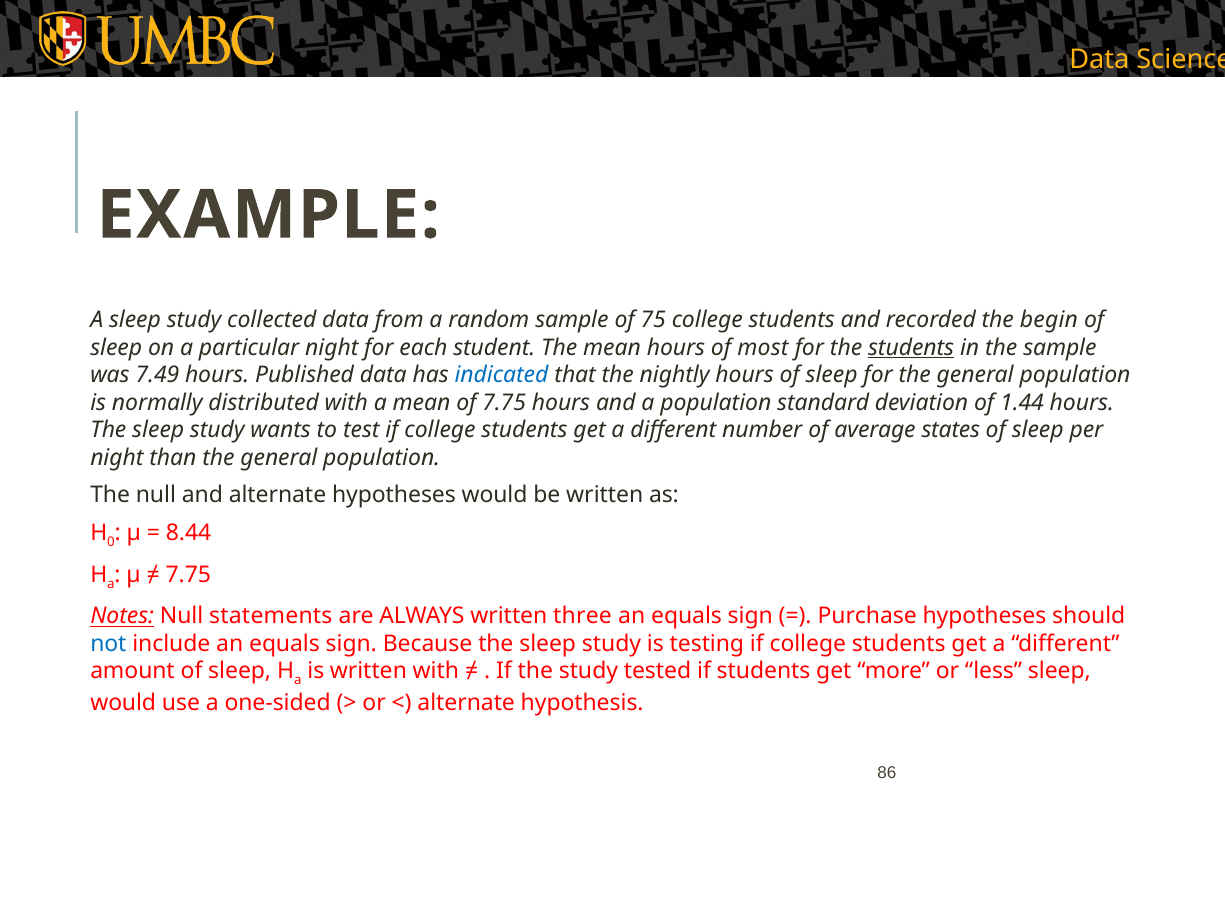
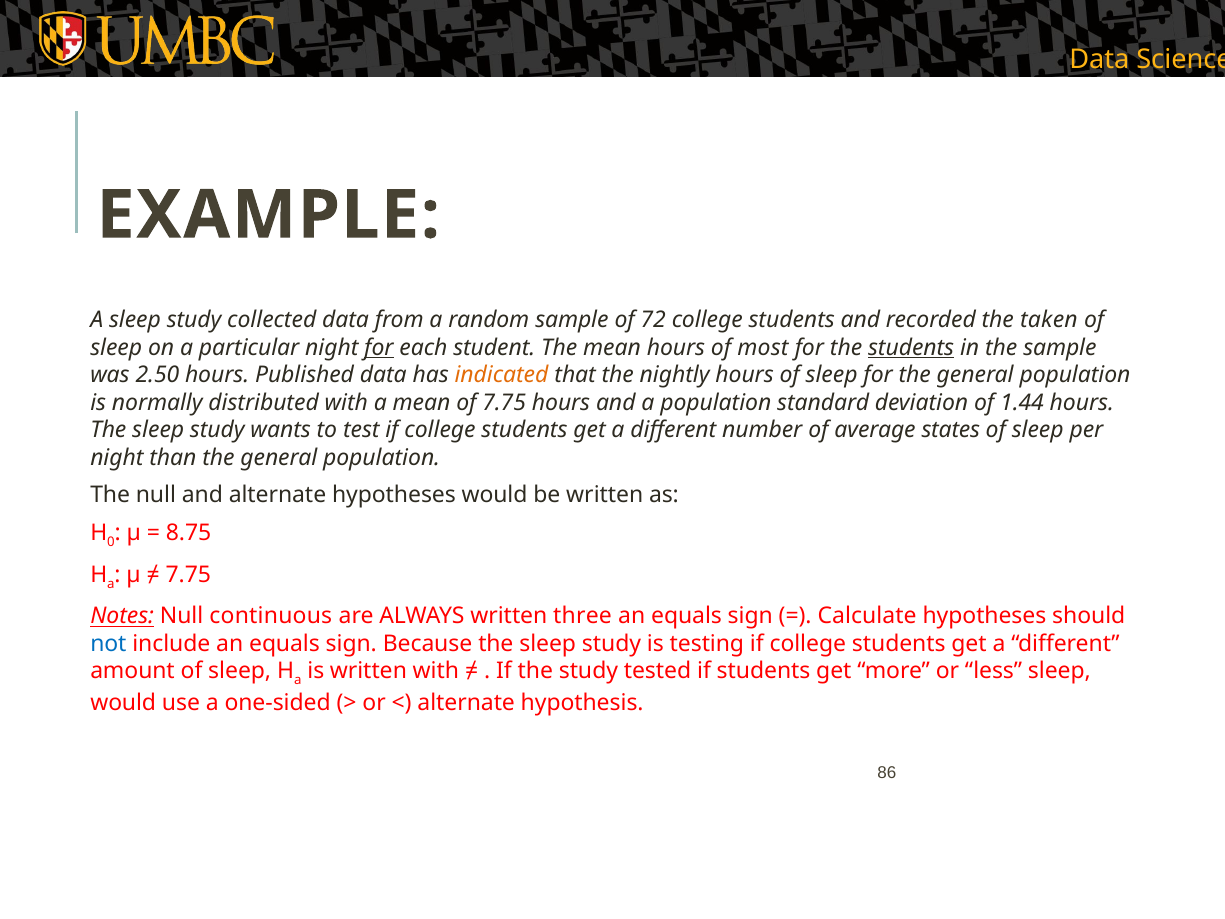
75: 75 -> 72
begin: begin -> taken
for at (379, 347) underline: none -> present
7.49: 7.49 -> 2.50
indicated colour: blue -> orange
8.44: 8.44 -> 8.75
statements: statements -> continuous
Purchase: Purchase -> Calculate
